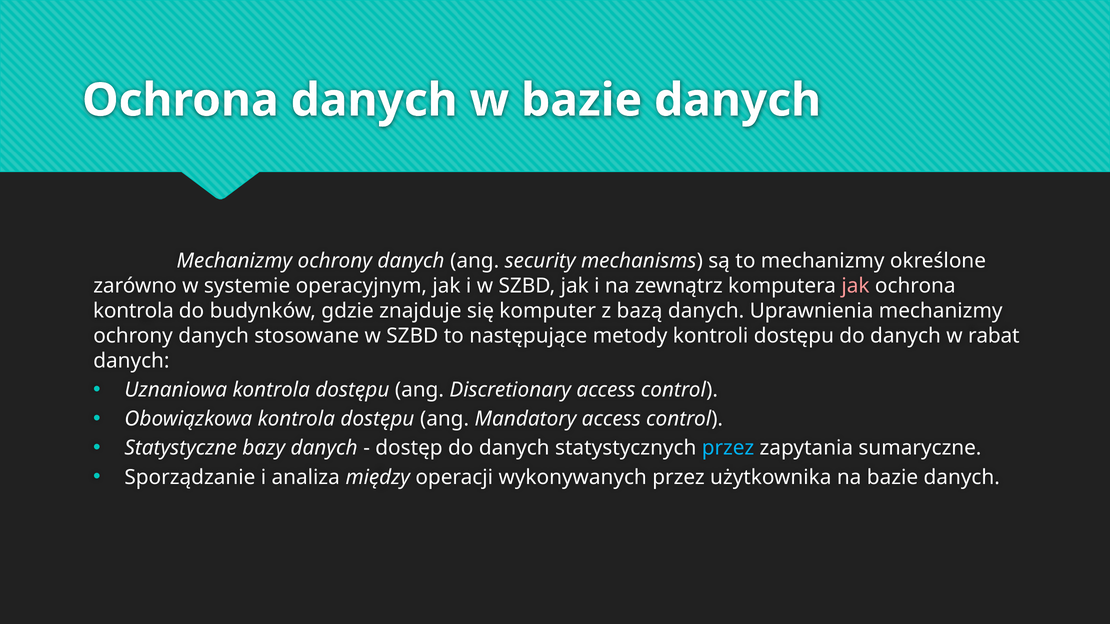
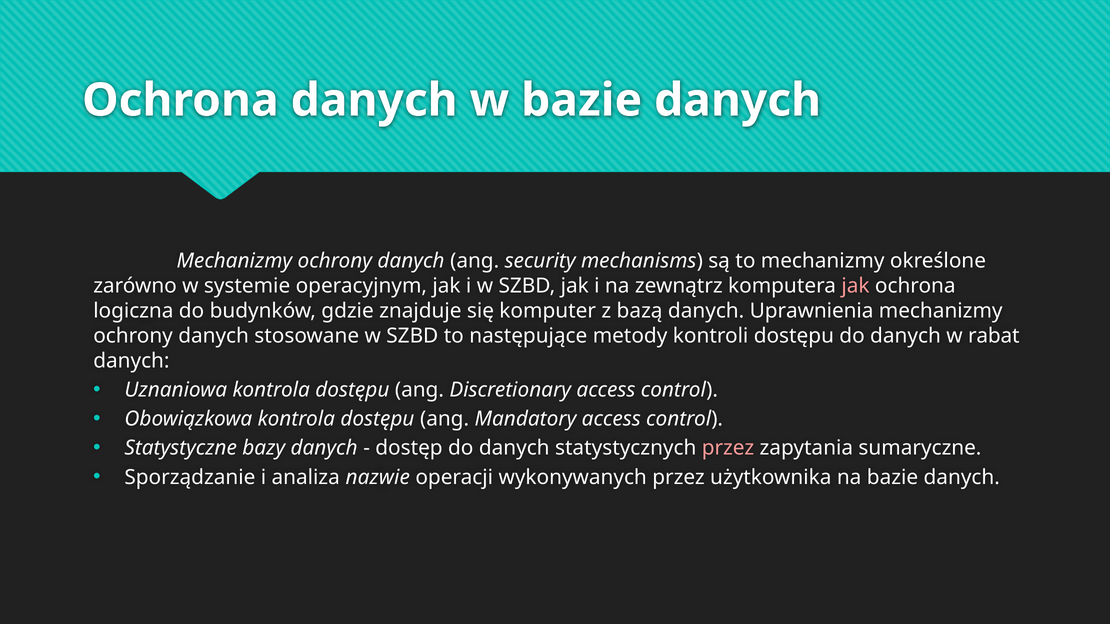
kontrola at (133, 311): kontrola -> logiczna
przez at (728, 448) colour: light blue -> pink
między: między -> nazwie
